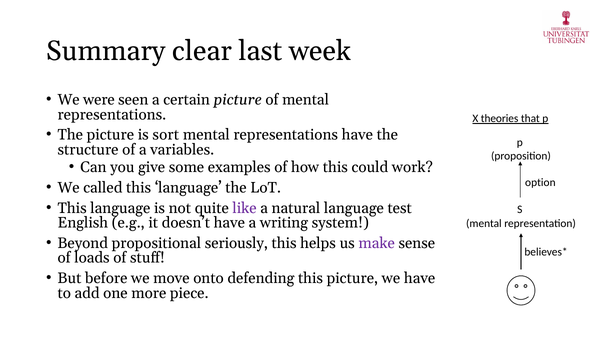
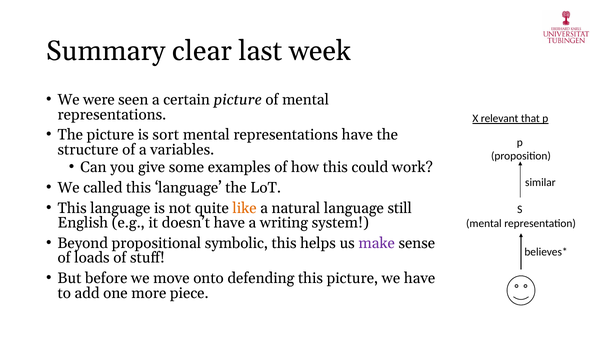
theories: theories -> relevant
option: option -> similar
like colour: purple -> orange
test: test -> still
seriously: seriously -> symbolic
